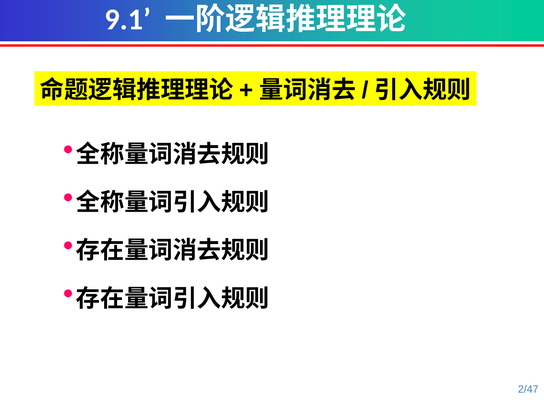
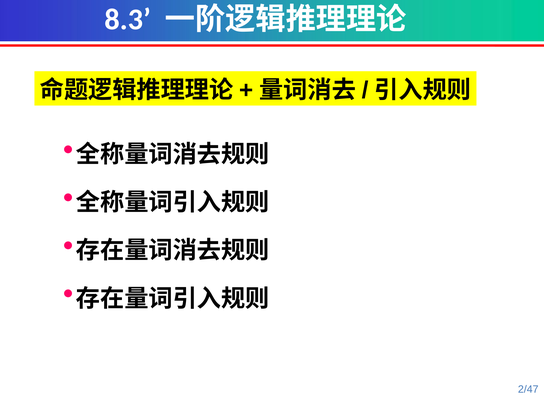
9.1: 9.1 -> 8.3
